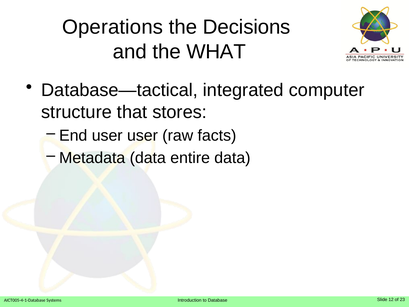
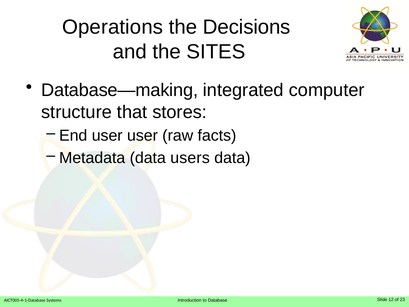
WHAT: WHAT -> SITES
Database—tactical: Database—tactical -> Database—making
entire: entire -> users
